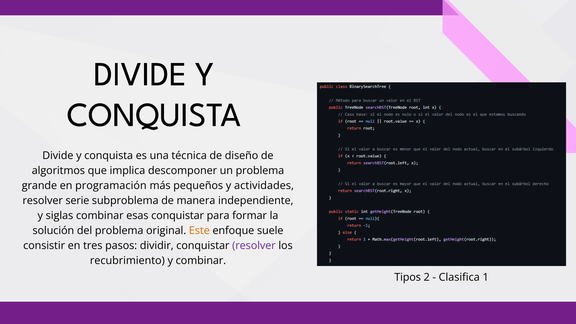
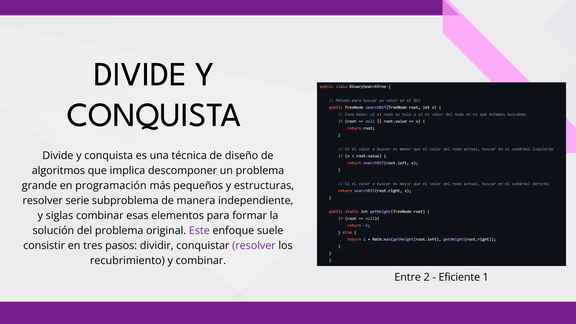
actividades: actividades -> estructuras
esas conquistar: conquistar -> elementos
Este colour: orange -> purple
Tipos: Tipos -> Entre
Clasifica: Clasifica -> Eficiente
